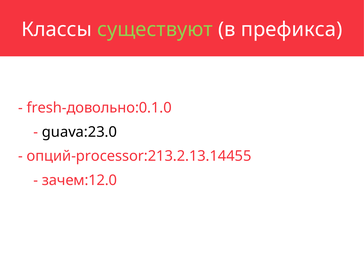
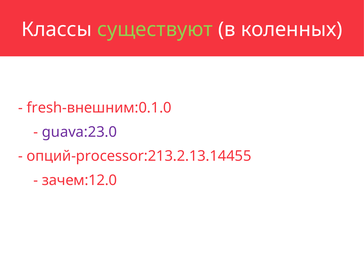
префикса: префикса -> коленных
fresh-довольно:0.1.0: fresh-довольно:0.1.0 -> fresh-внешним:0.1.0
guava:23.0 colour: black -> purple
